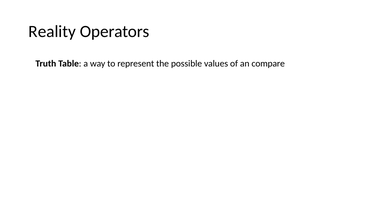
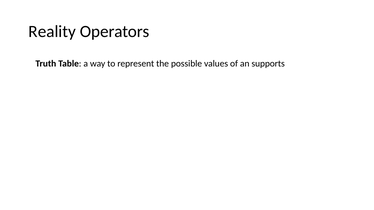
compare: compare -> supports
